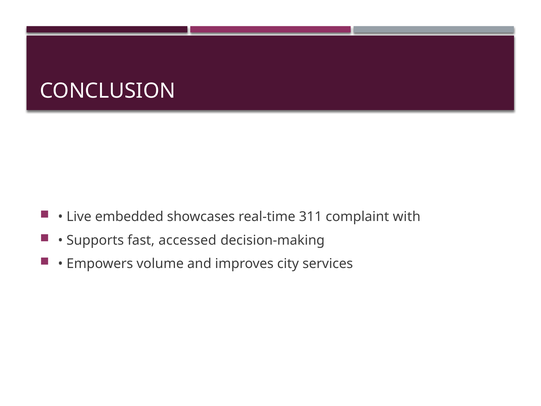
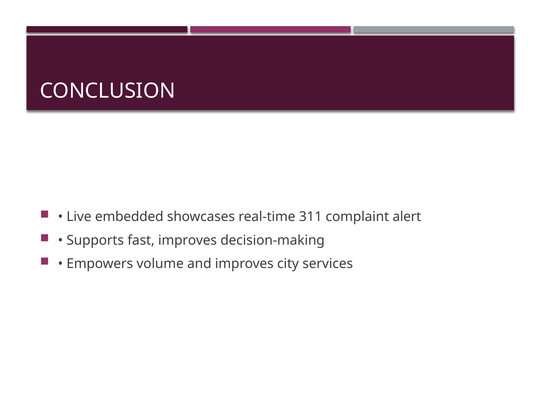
with: with -> alert
fast accessed: accessed -> improves
